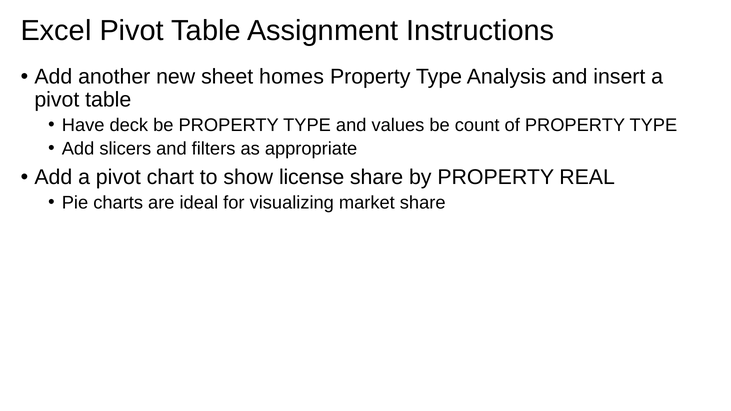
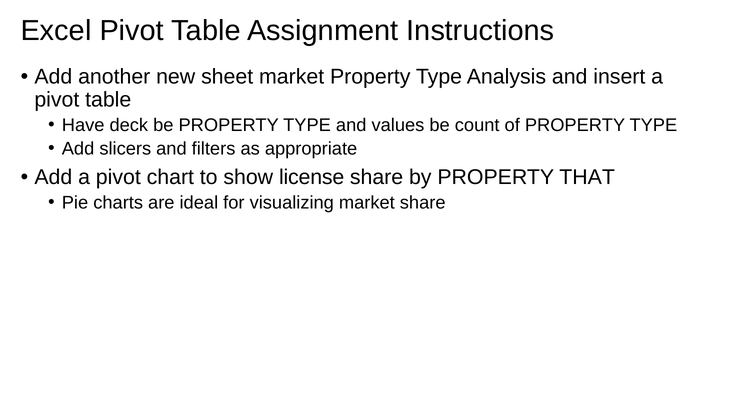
sheet homes: homes -> market
REAL: REAL -> THAT
